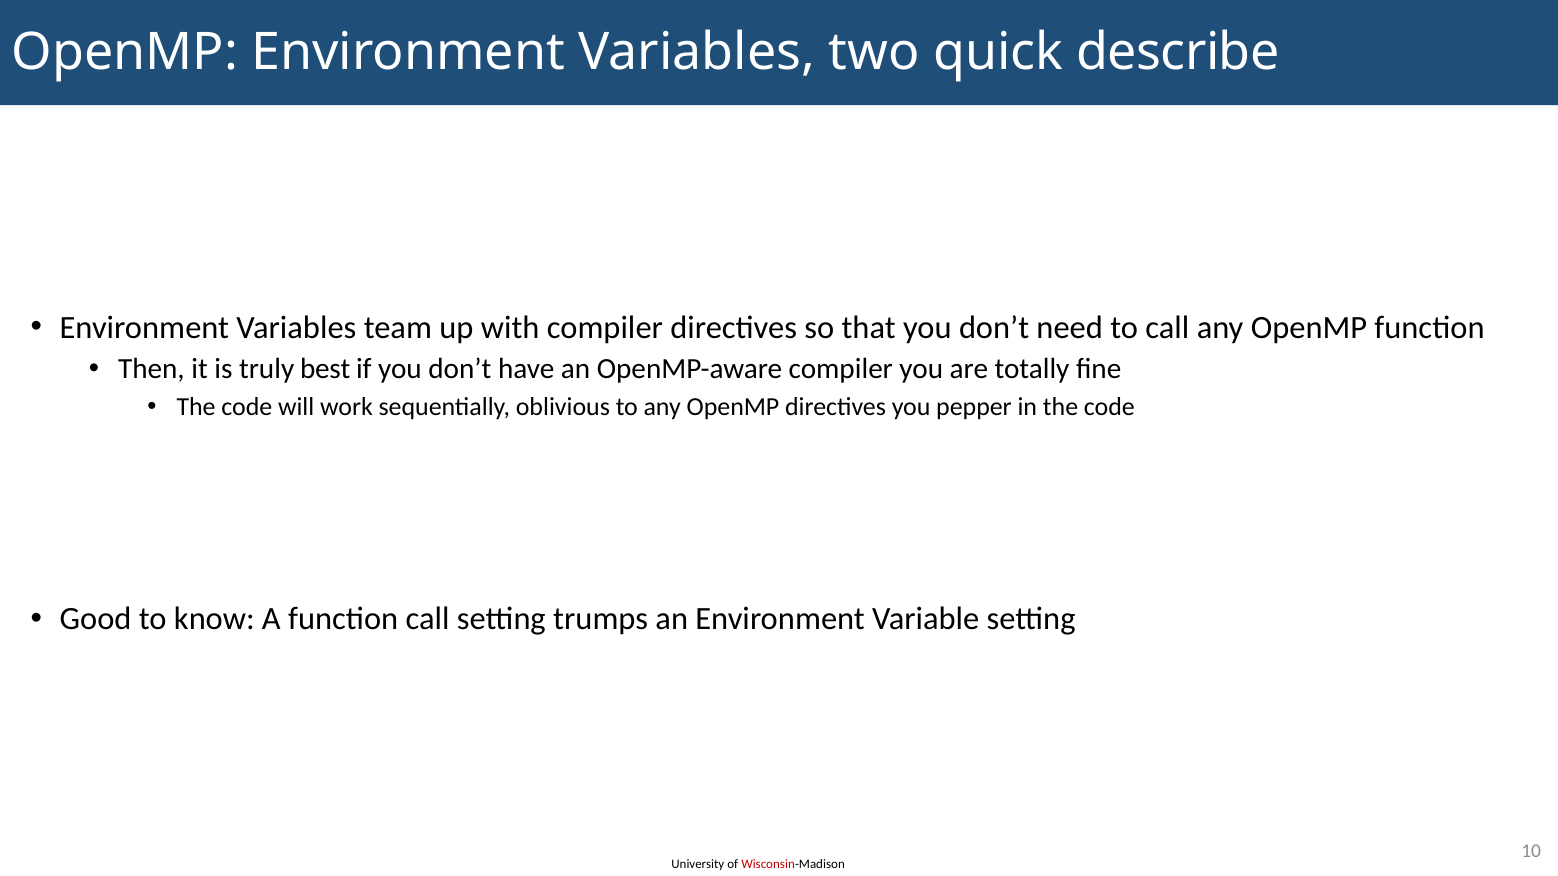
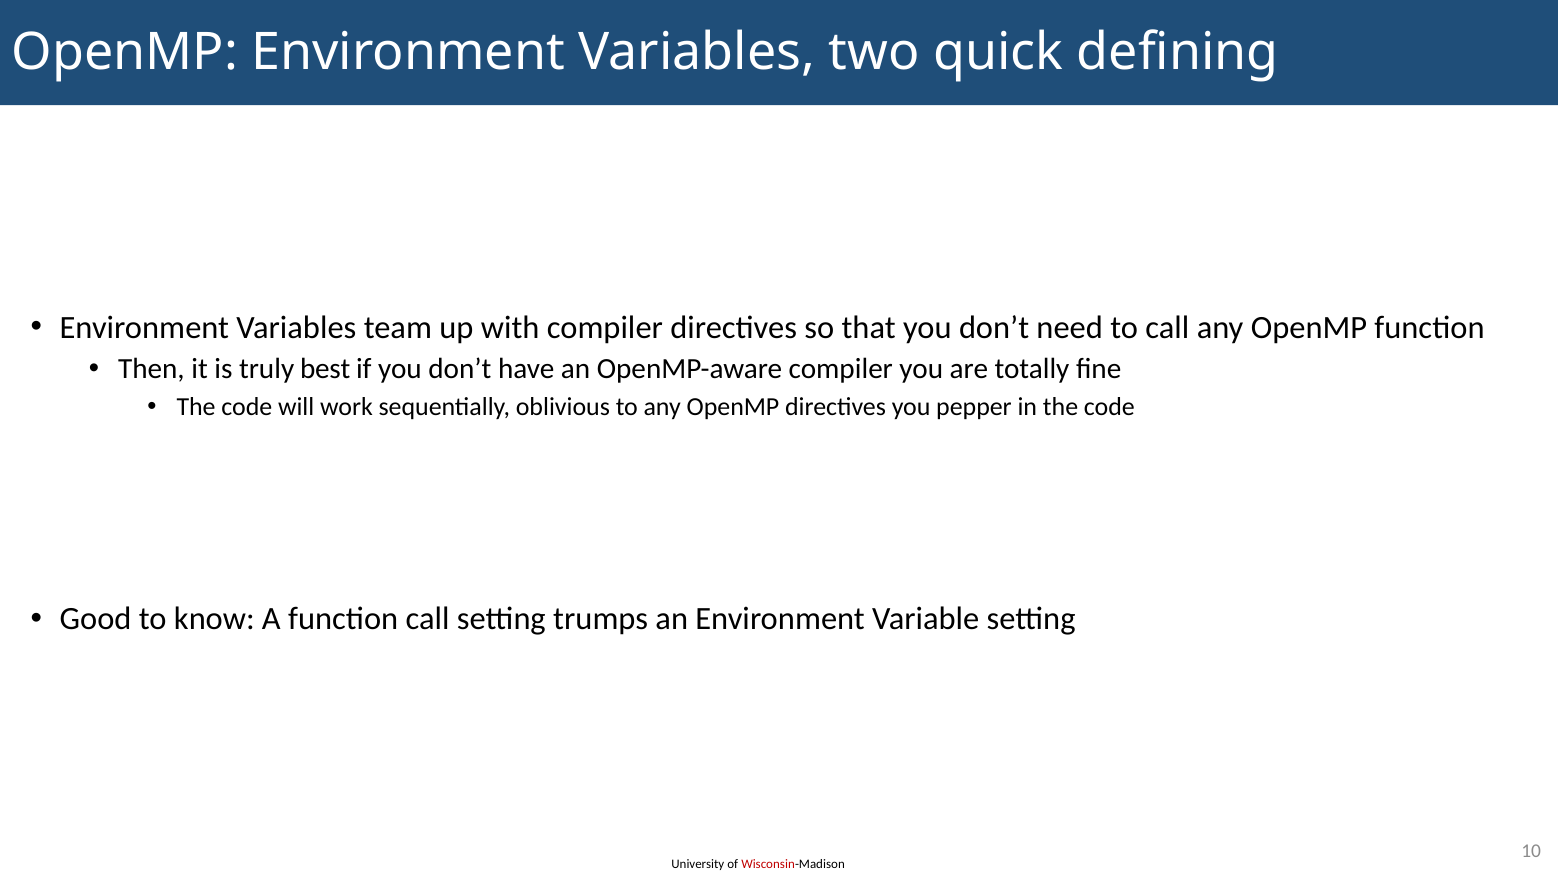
describe: describe -> defining
